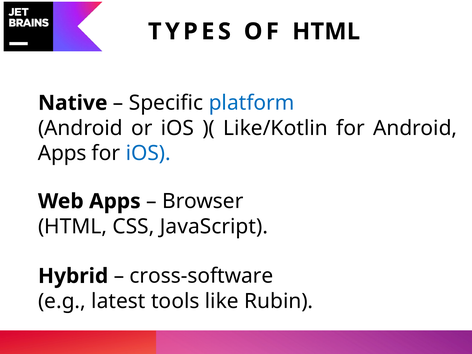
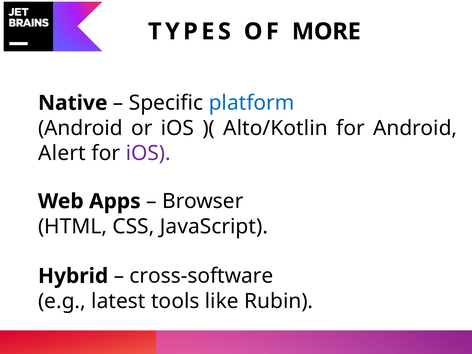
OF HTML: HTML -> MORE
Like/Kotlin: Like/Kotlin -> Alto/Kotlin
Apps at (62, 153): Apps -> Alert
iOS at (148, 153) colour: blue -> purple
